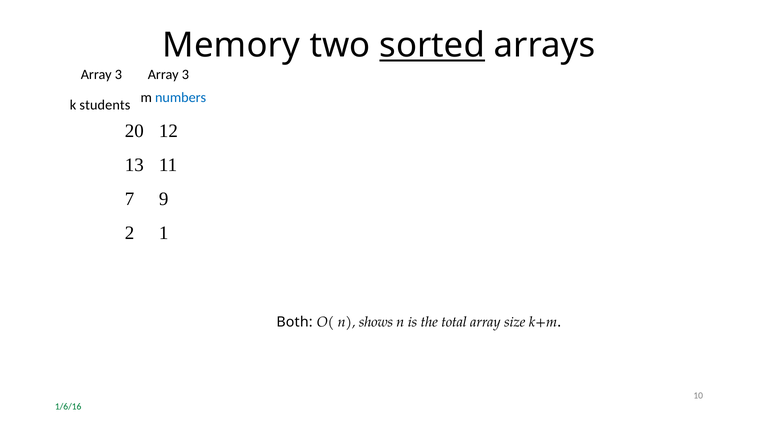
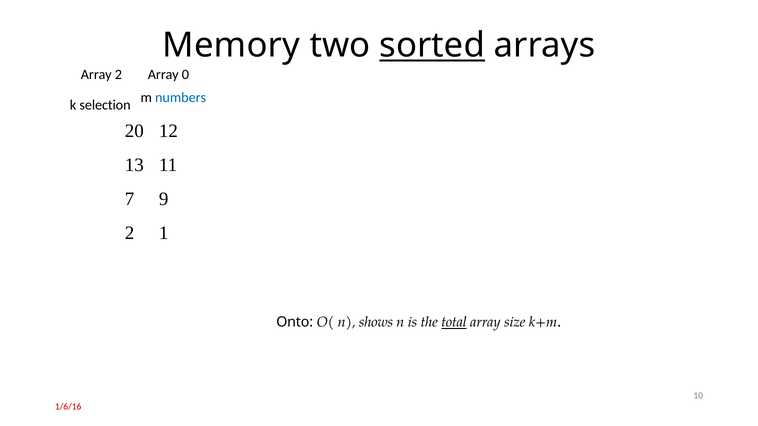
3 at (118, 75): 3 -> 2
3 at (185, 75): 3 -> 0
students: students -> selection
Both: Both -> Onto
total underline: none -> present
1/6/16 colour: green -> red
